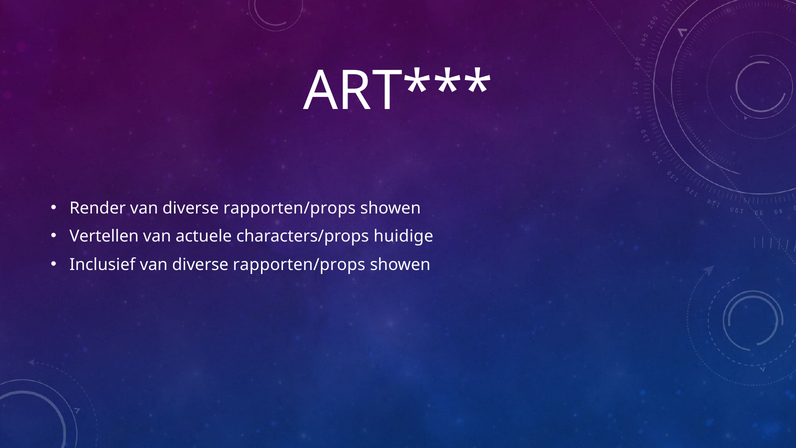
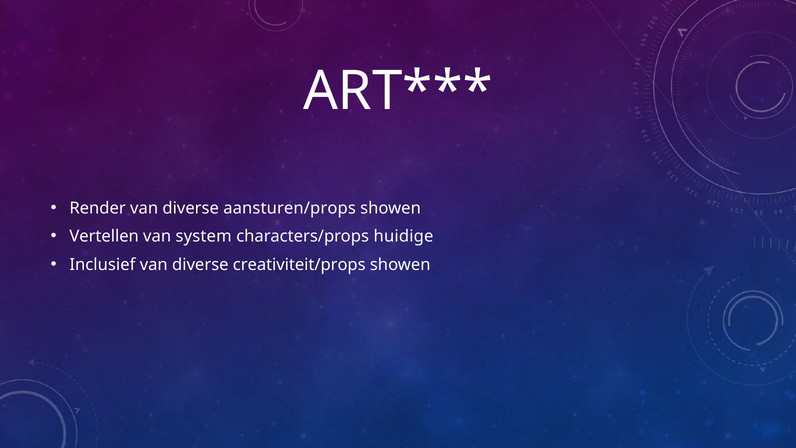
Render van diverse rapporten/props: rapporten/props -> aansturen/props
actuele: actuele -> system
rapporten/props at (299, 264): rapporten/props -> creativiteit/props
